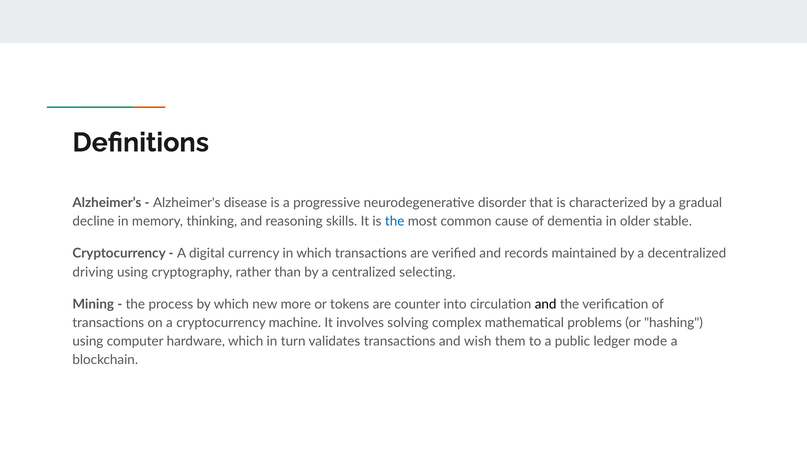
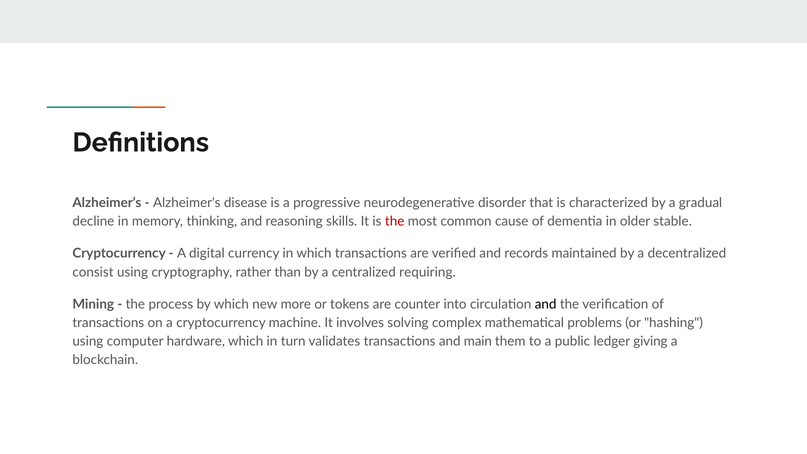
the at (395, 222) colour: blue -> red
driving: driving -> consist
selecting: selecting -> requiring
wish: wish -> main
mode: mode -> giving
